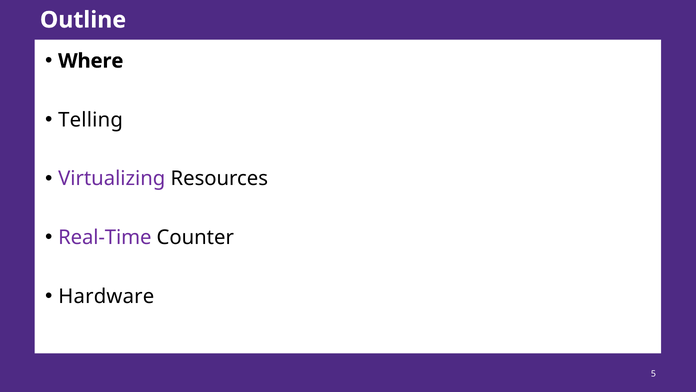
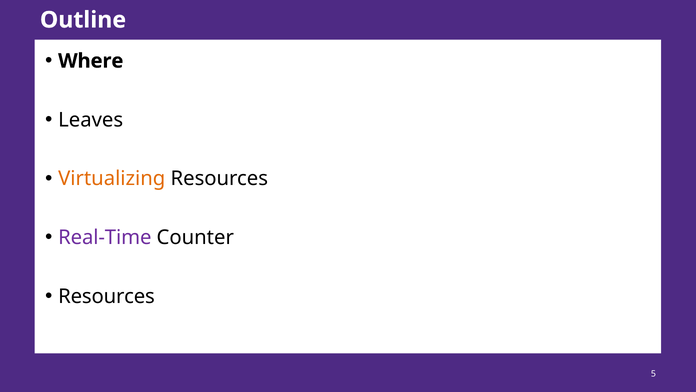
Telling: Telling -> Leaves
Virtualizing colour: purple -> orange
Hardware at (106, 296): Hardware -> Resources
